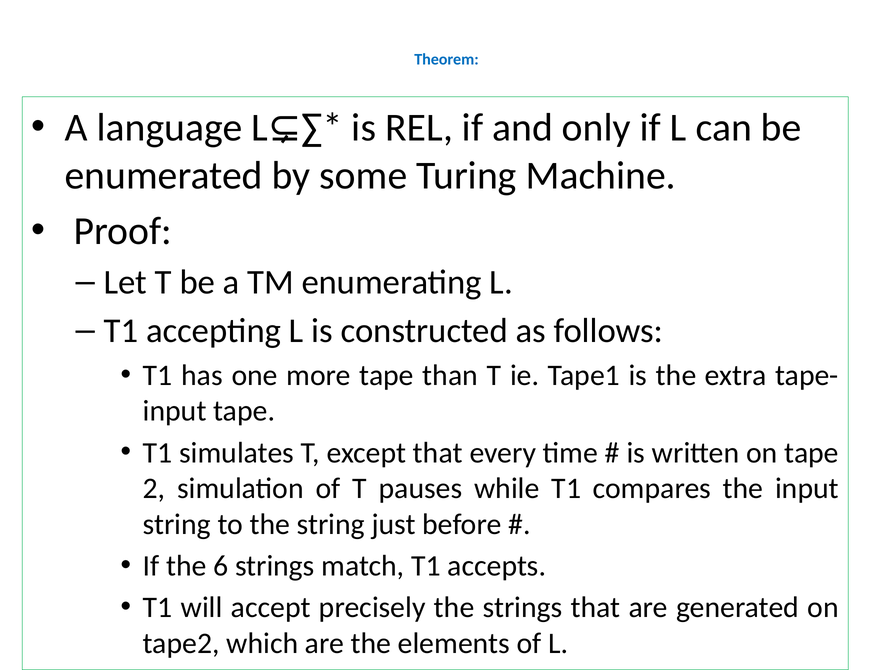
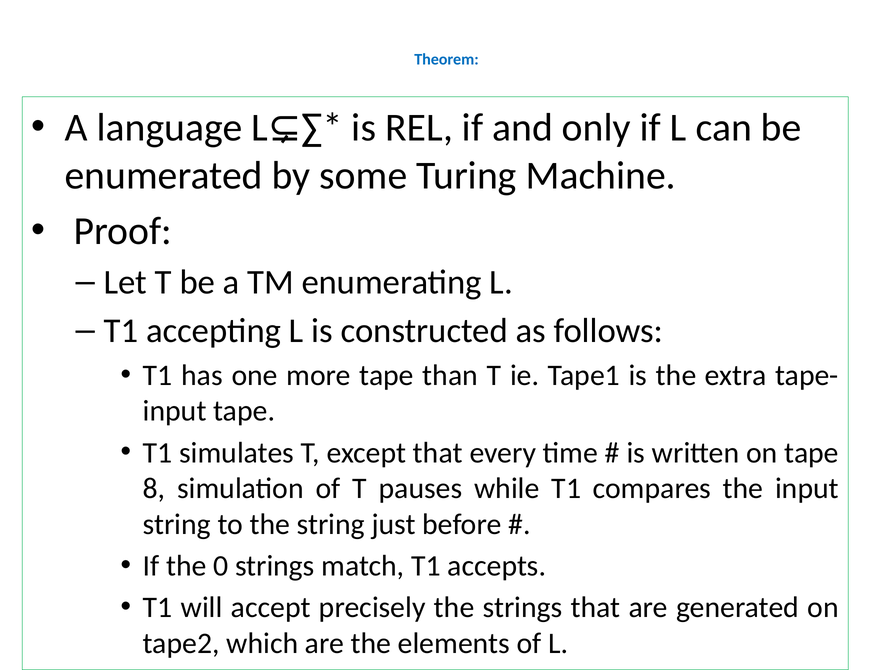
2: 2 -> 8
6: 6 -> 0
